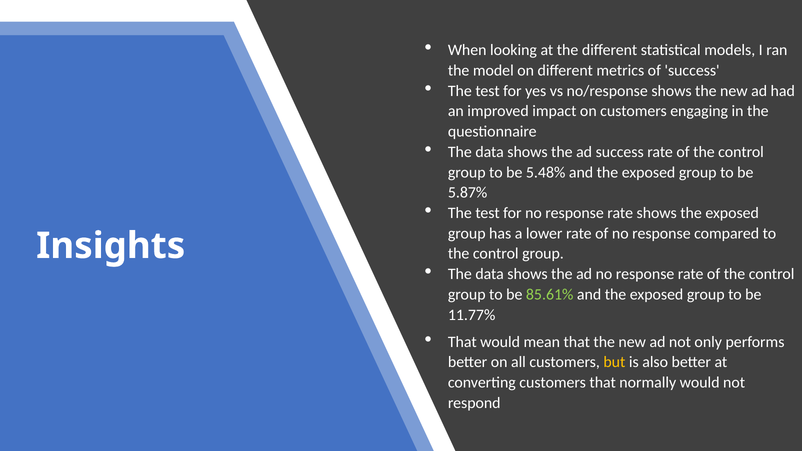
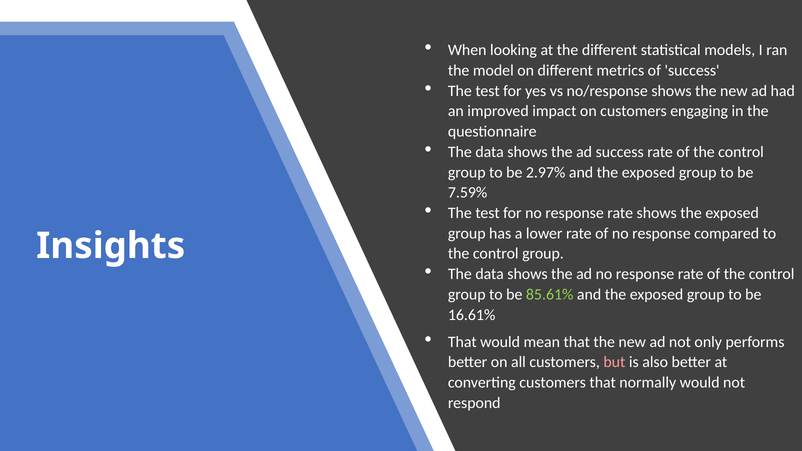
5.48%: 5.48% -> 2.97%
5.87%: 5.87% -> 7.59%
11.77%: 11.77% -> 16.61%
but colour: yellow -> pink
